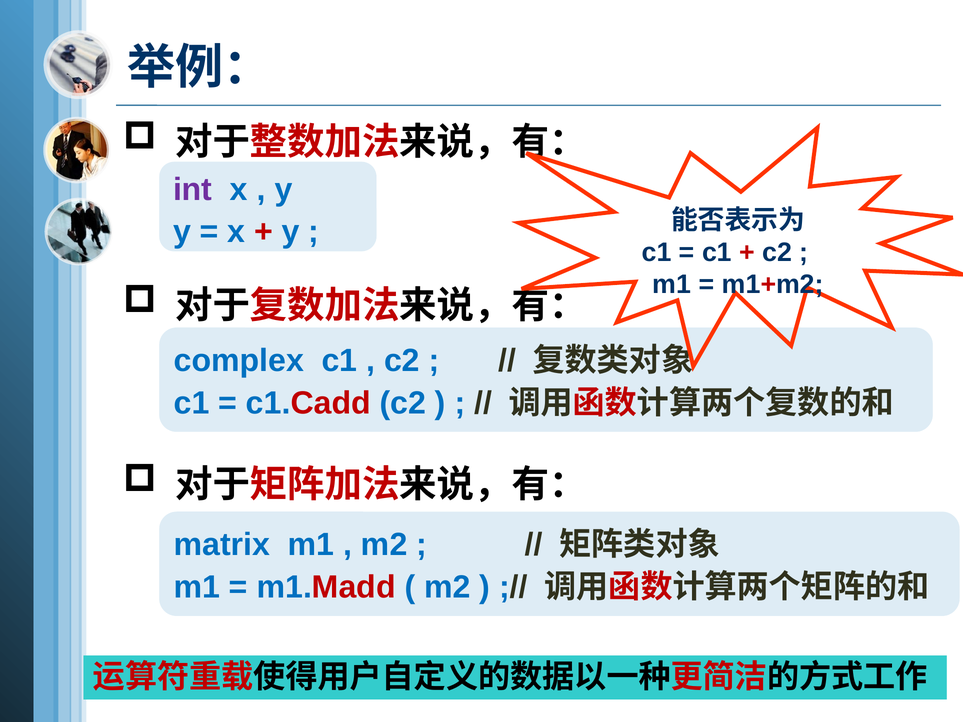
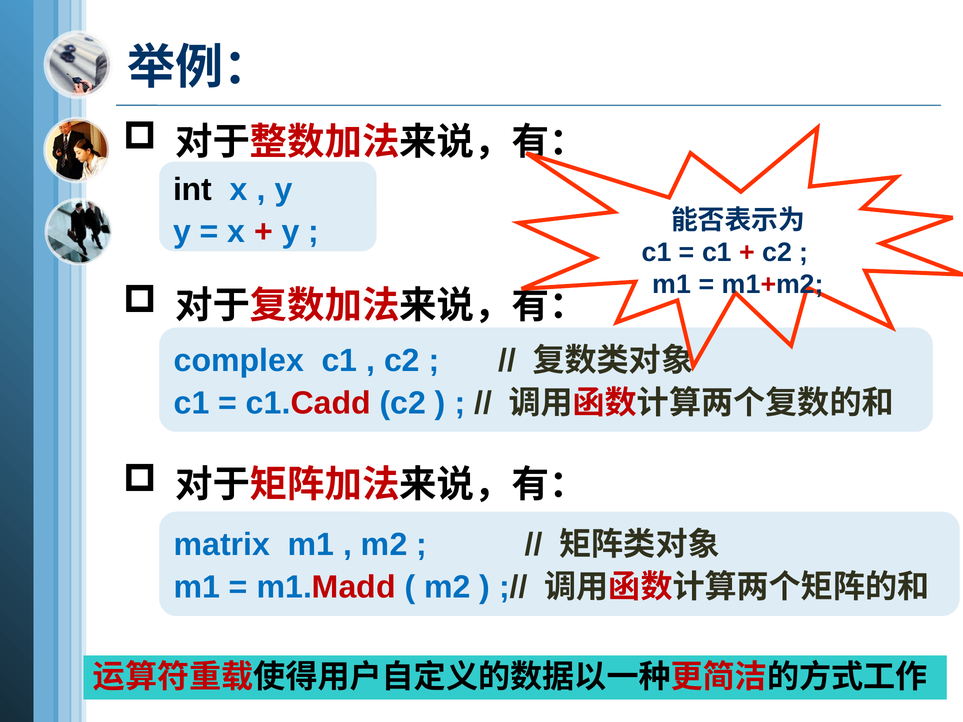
int colour: purple -> black
